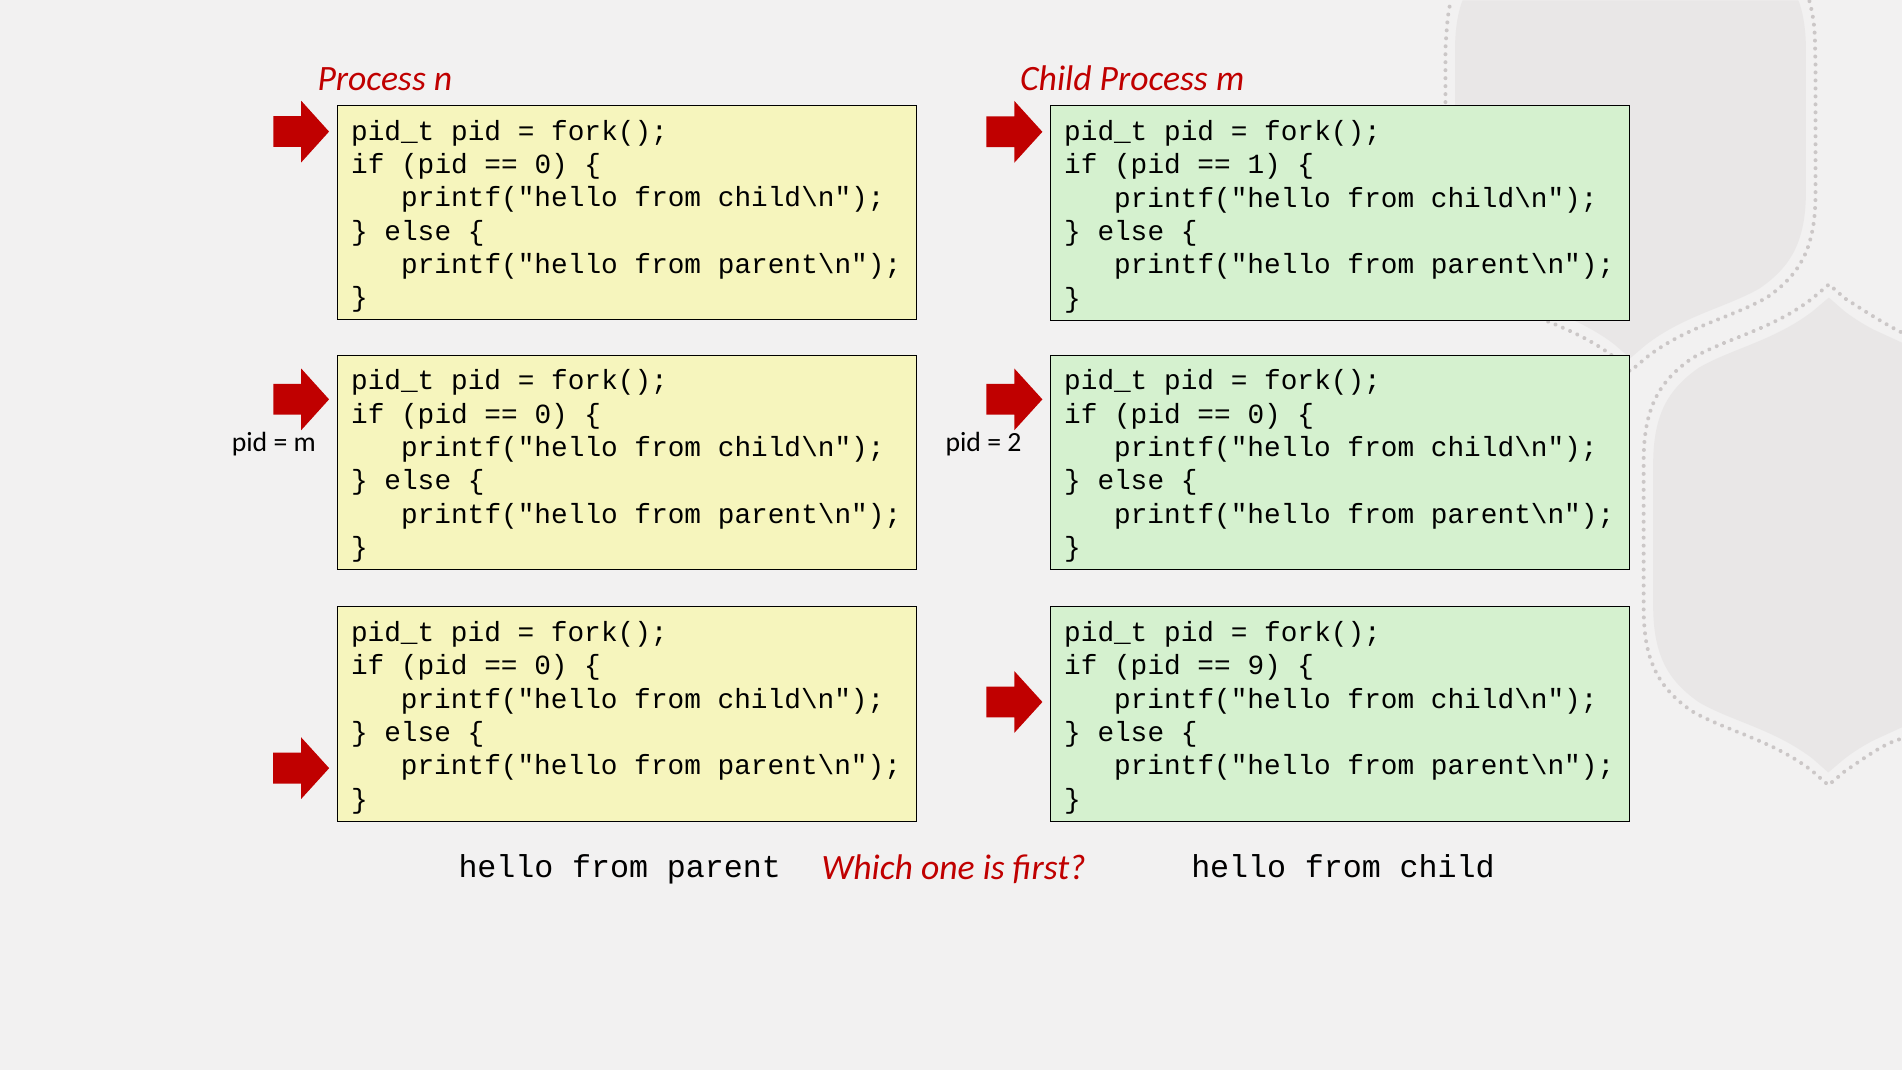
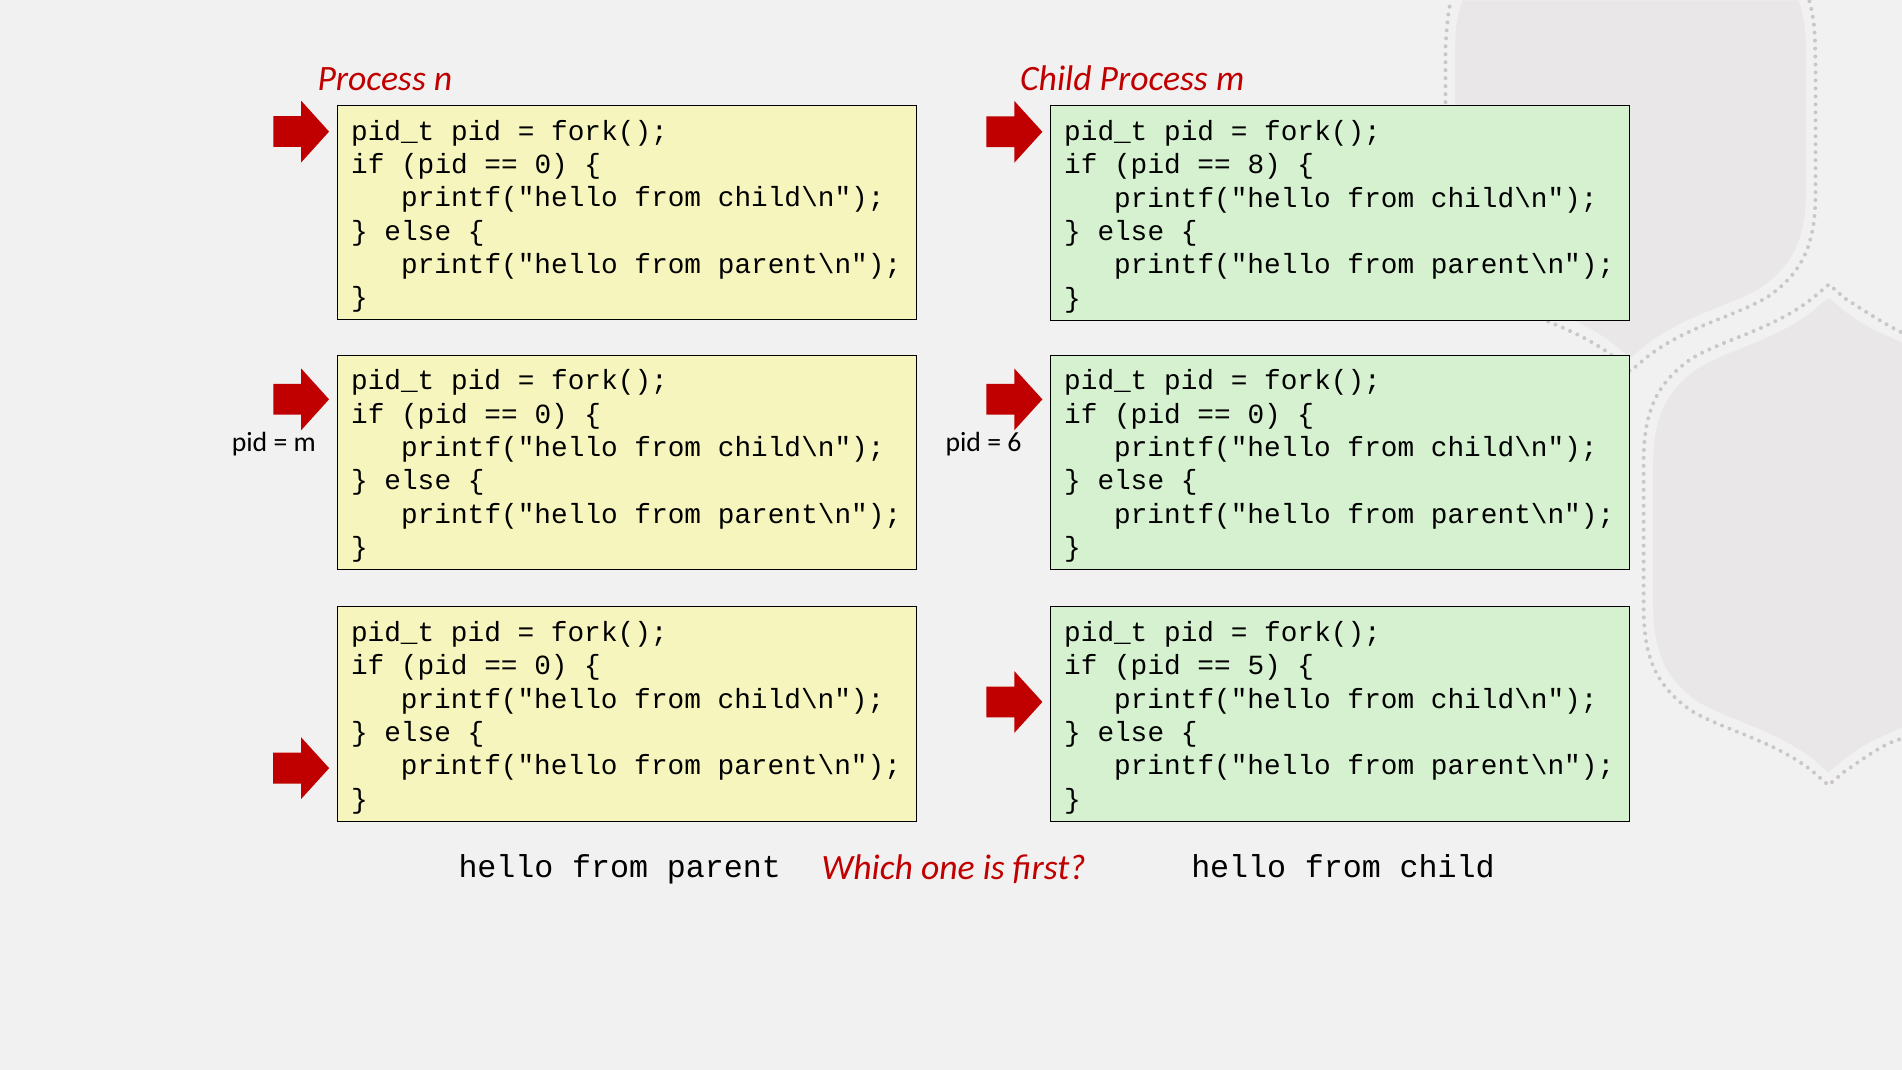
1: 1 -> 8
2: 2 -> 6
9: 9 -> 5
